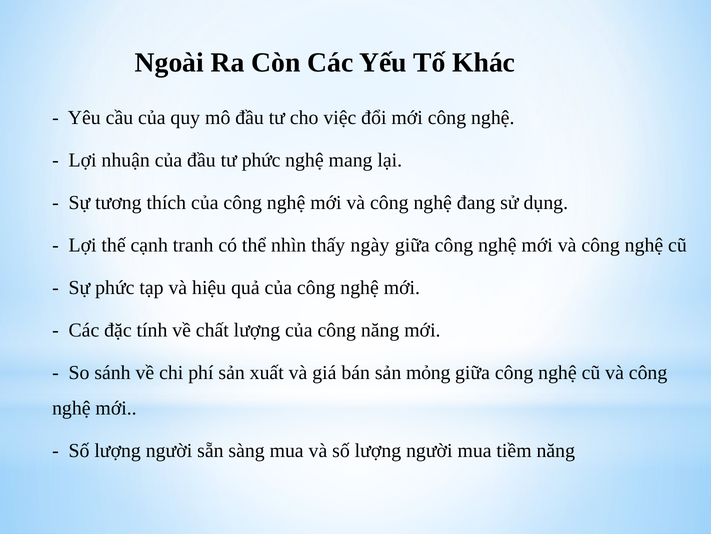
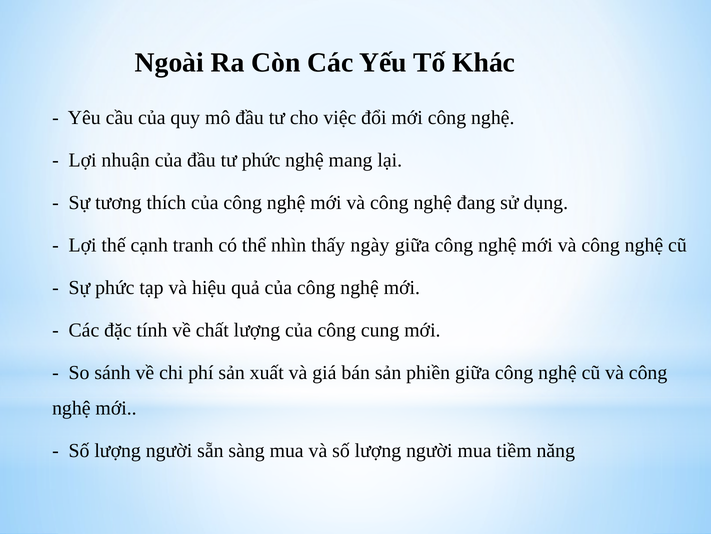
công năng: năng -> cung
mỏng: mỏng -> phiền
